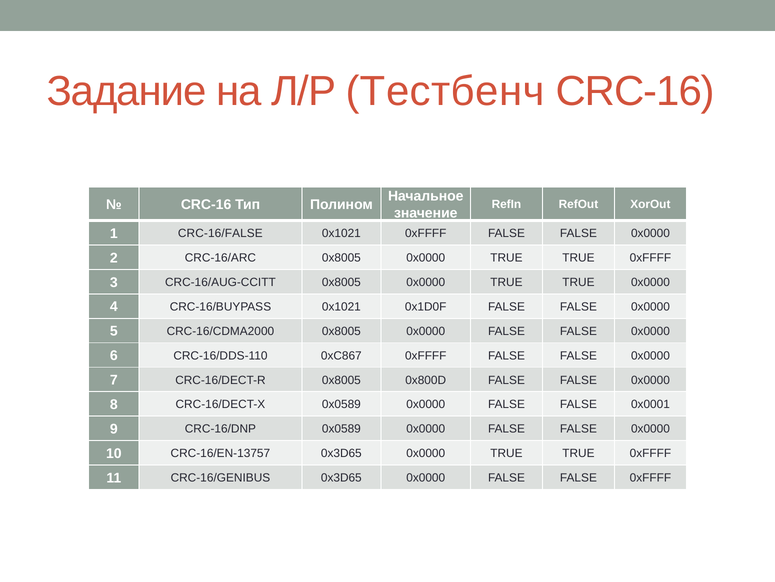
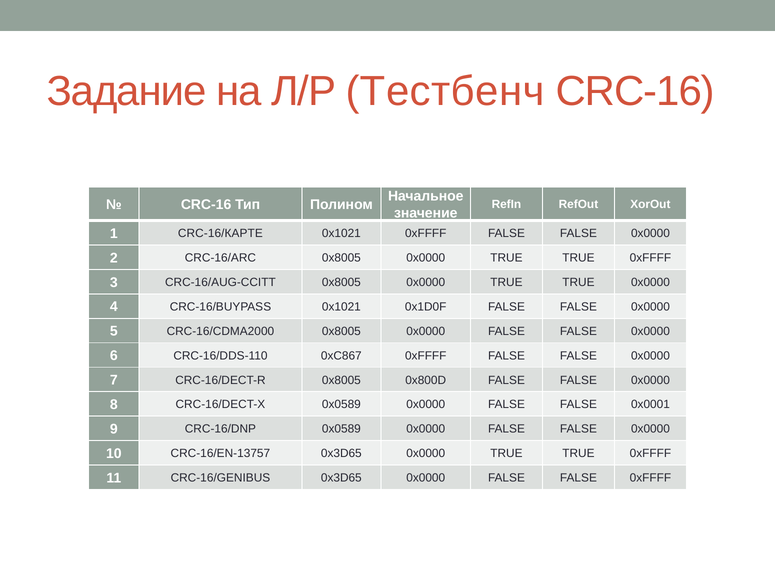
CRC-16/FALSE: CRC-16/FALSE -> CRC-16/КАРТЕ
